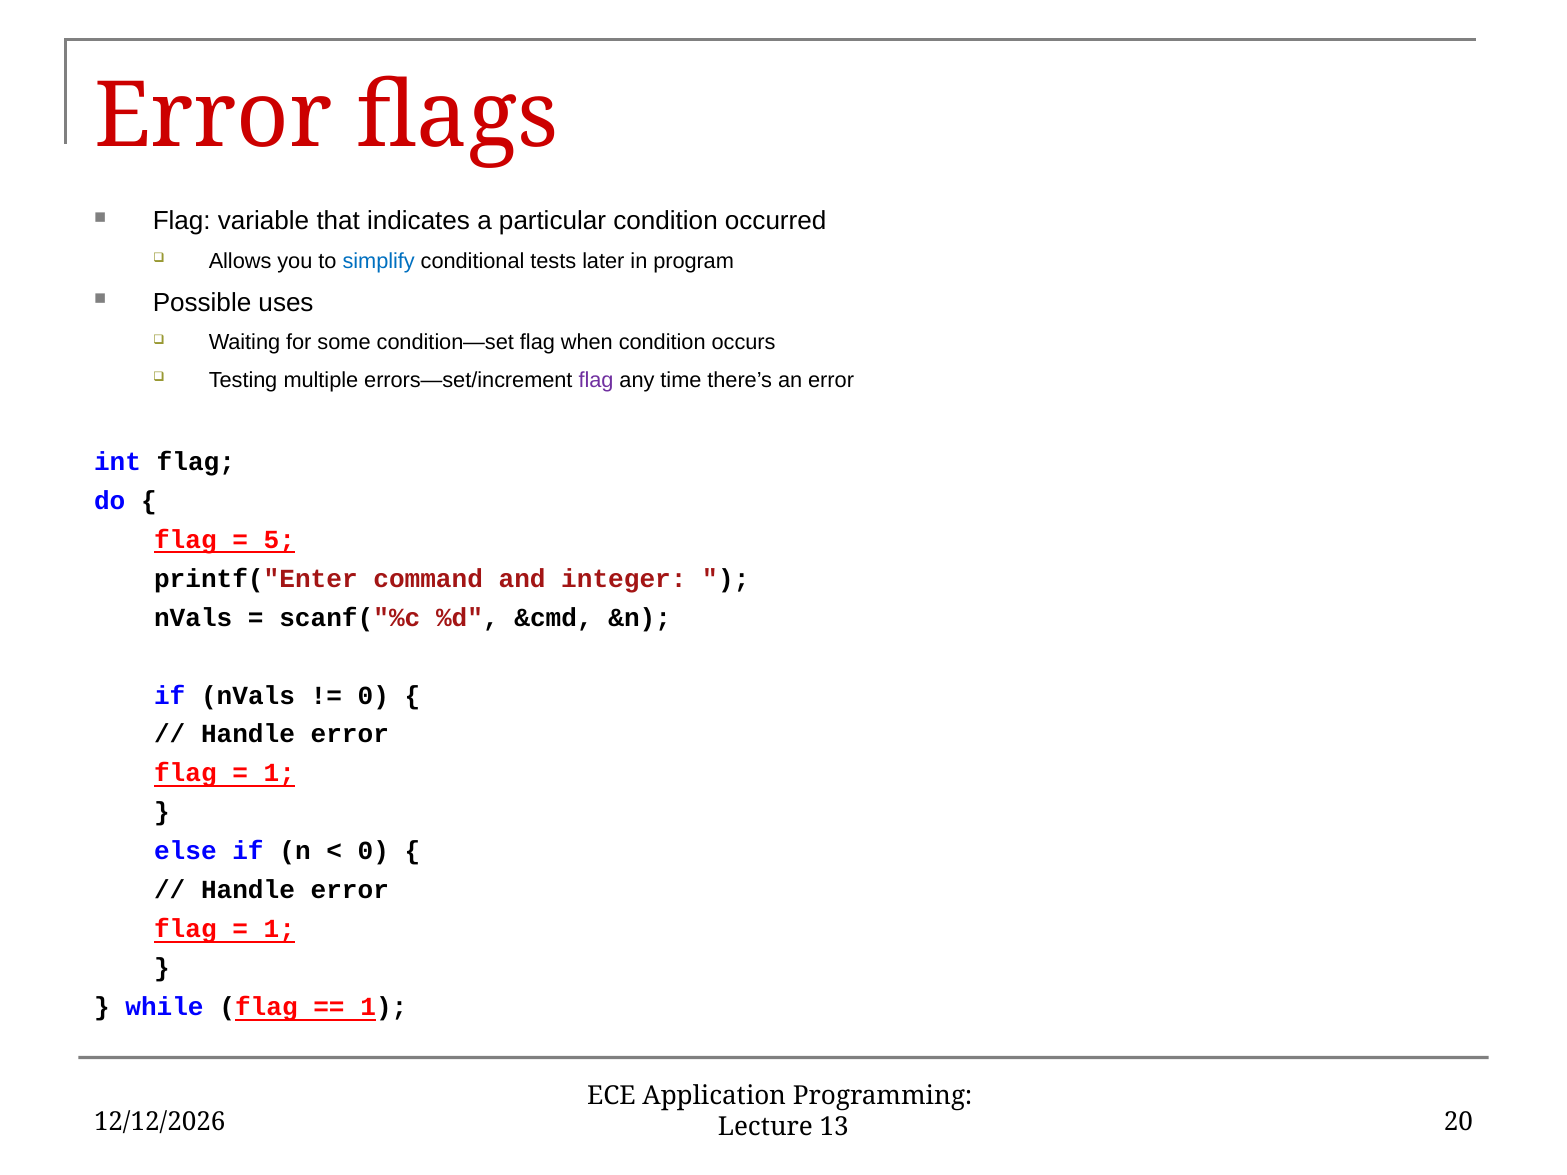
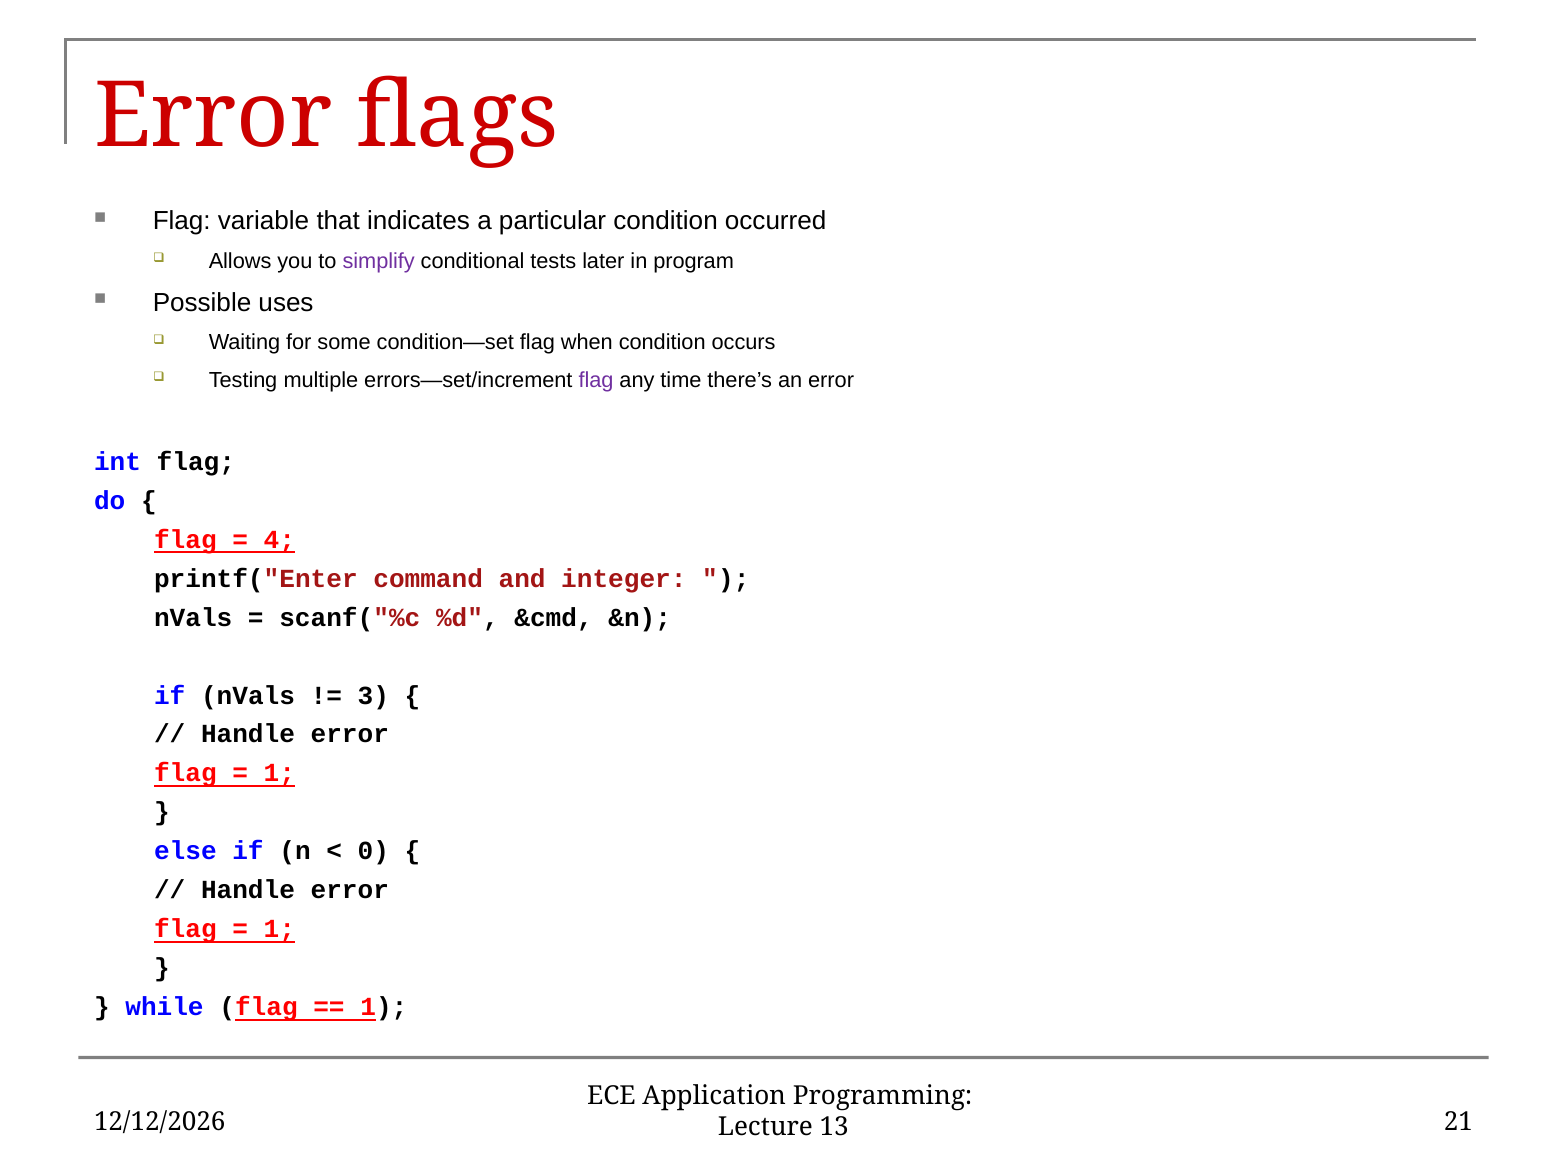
simplify colour: blue -> purple
5: 5 -> 4
0 at (373, 696): 0 -> 3
20: 20 -> 21
